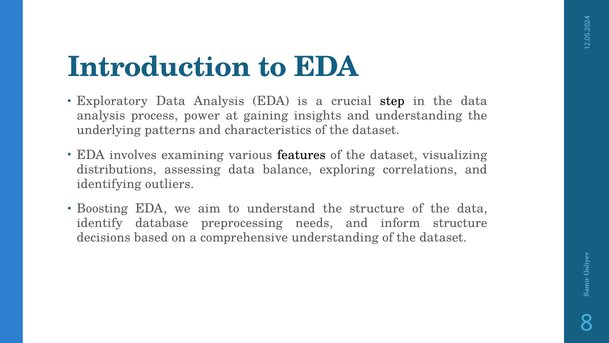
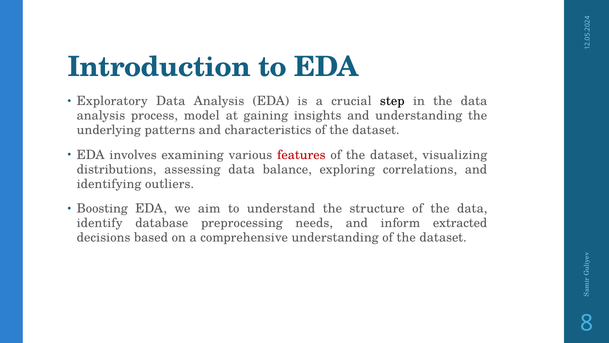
power: power -> model
features colour: black -> red
inform structure: structure -> extracted
